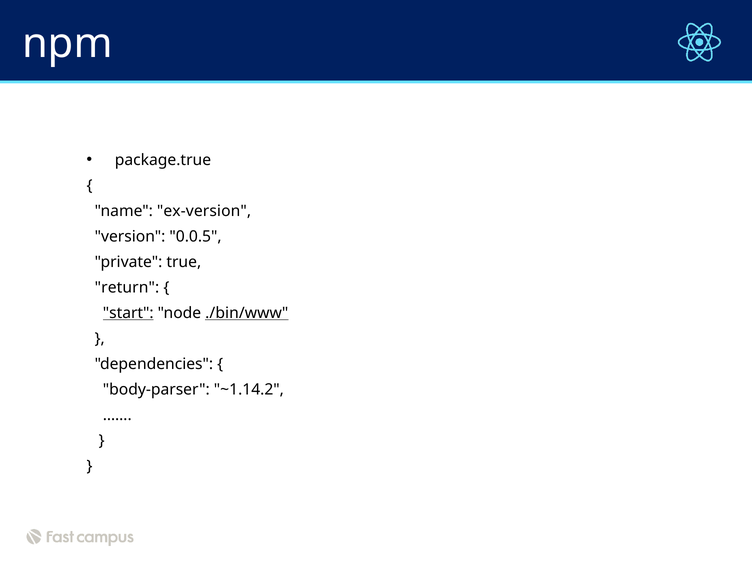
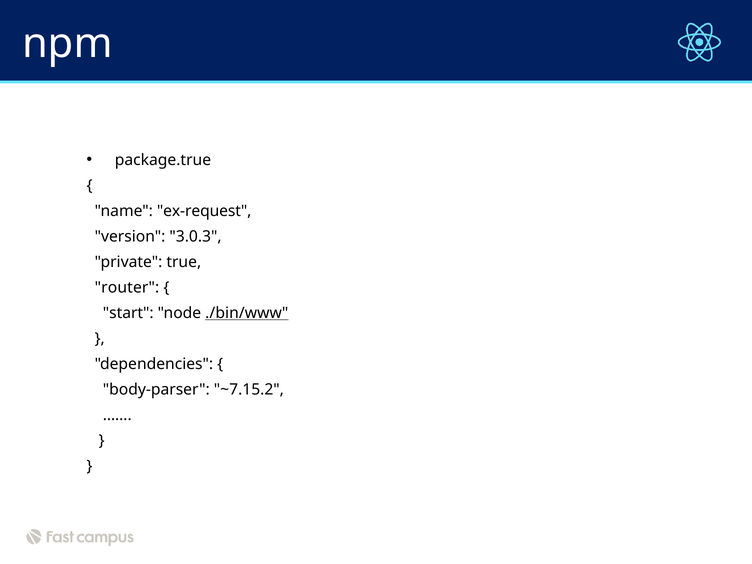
ex-version: ex-version -> ex-request
0.0.5: 0.0.5 -> 3.0.3
return: return -> router
start underline: present -> none
~1.14.2: ~1.14.2 -> ~7.15.2
